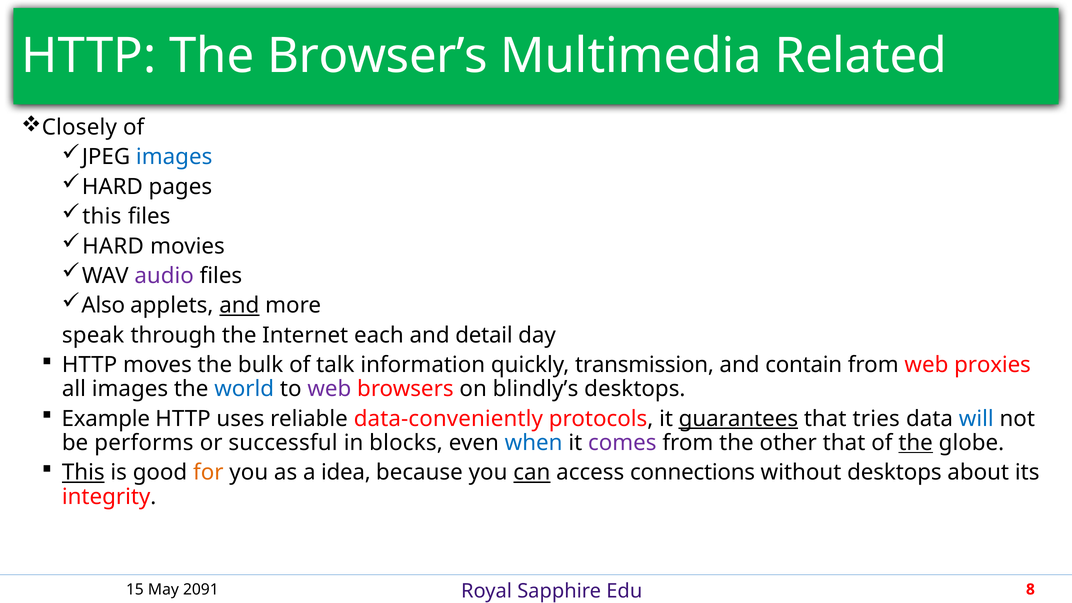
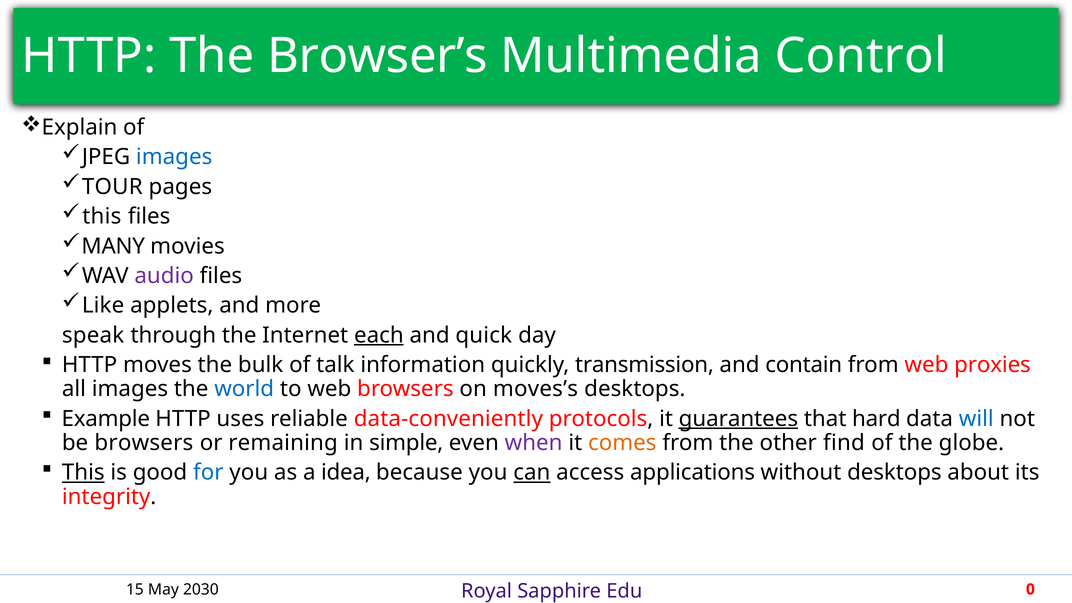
Related: Related -> Control
Closely: Closely -> Explain
HARD at (112, 187): HARD -> TOUR
HARD at (113, 246): HARD -> MANY
Also: Also -> Like
and at (239, 306) underline: present -> none
each underline: none -> present
detail: detail -> quick
web at (329, 389) colour: purple -> black
blindly’s: blindly’s -> moves’s
tries: tries -> hard
be performs: performs -> browsers
successful: successful -> remaining
blocks: blocks -> simple
when colour: blue -> purple
comes colour: purple -> orange
other that: that -> find
the at (916, 443) underline: present -> none
for colour: orange -> blue
connections: connections -> applications
2091: 2091 -> 2030
8: 8 -> 0
